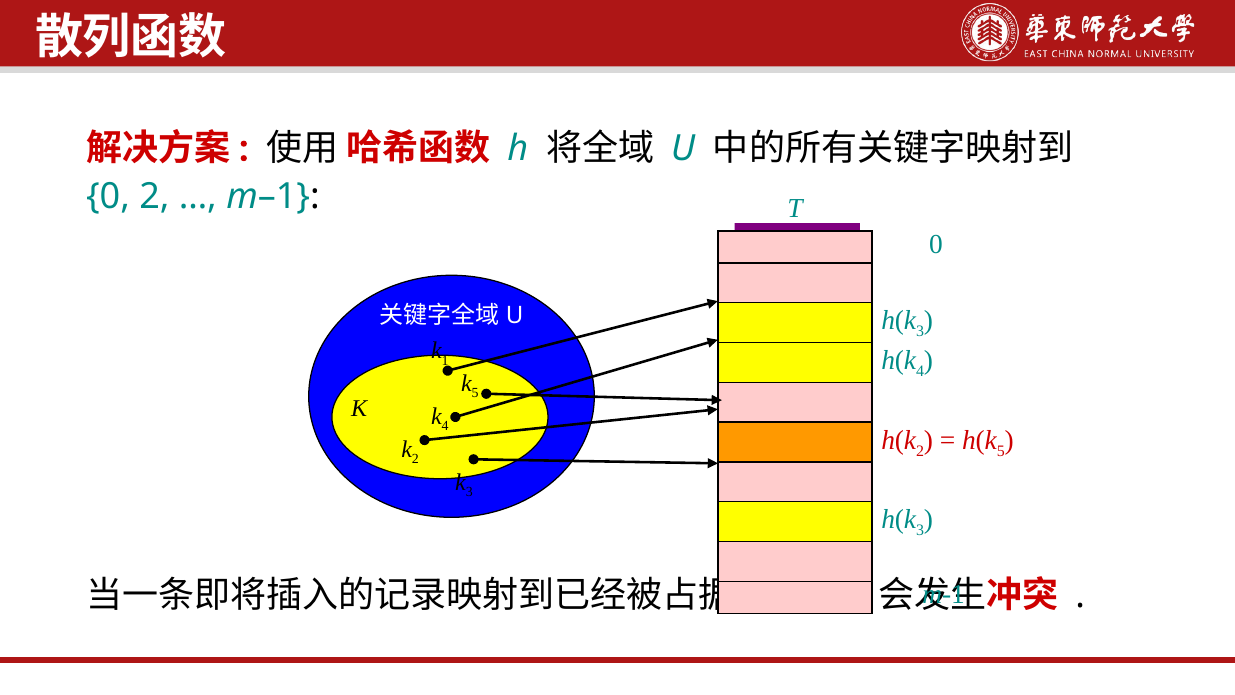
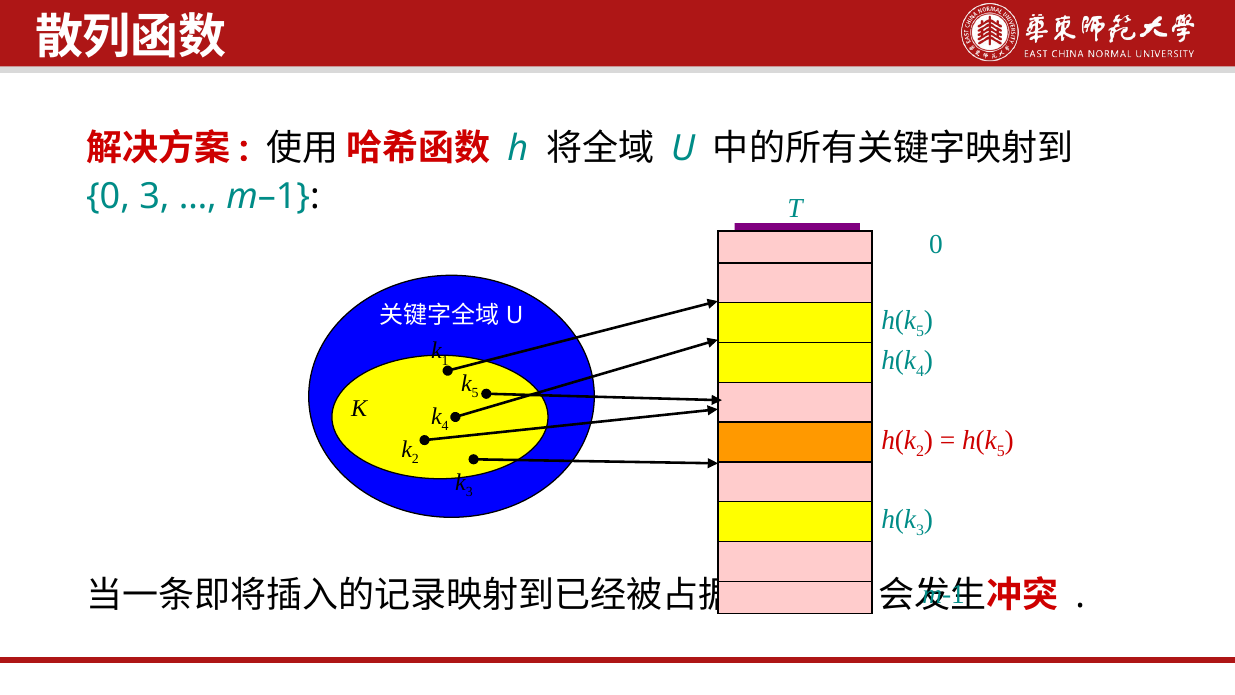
0 2: 2 -> 3
3 at (920, 331): 3 -> 5
